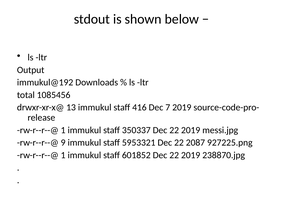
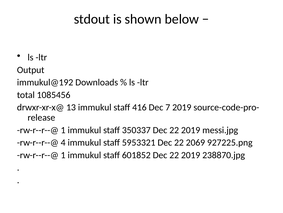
9: 9 -> 4
2087: 2087 -> 2069
